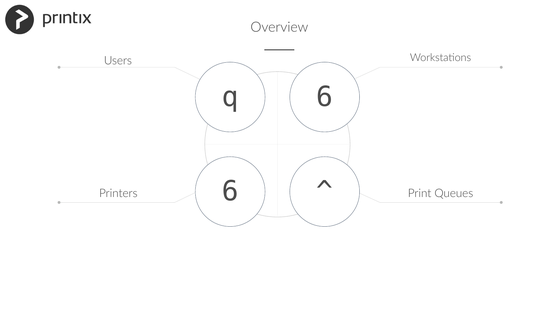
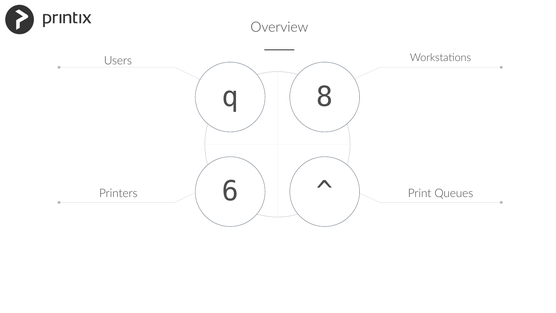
q 6: 6 -> 8
